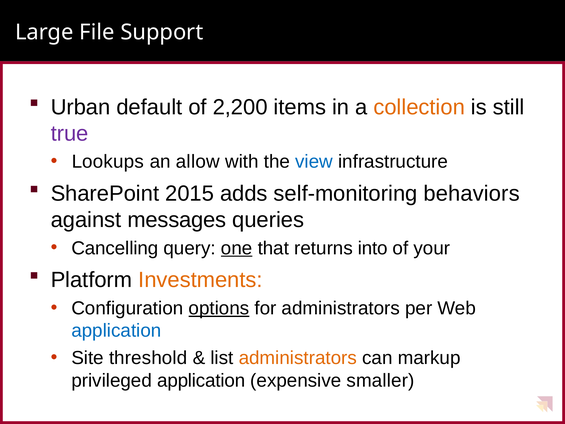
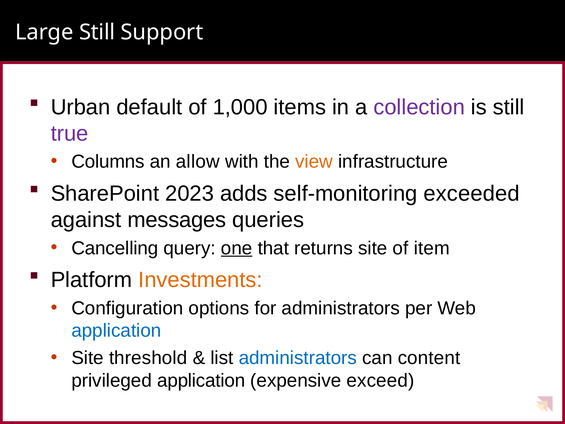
Large File: File -> Still
2,200: 2,200 -> 1,000
collection colour: orange -> purple
Lookups: Lookups -> Columns
view colour: blue -> orange
2015: 2015 -> 2023
behaviors: behaviors -> exceeded
returns into: into -> site
your: your -> item
options underline: present -> none
administrators at (298, 358) colour: orange -> blue
markup: markup -> content
smaller: smaller -> exceed
